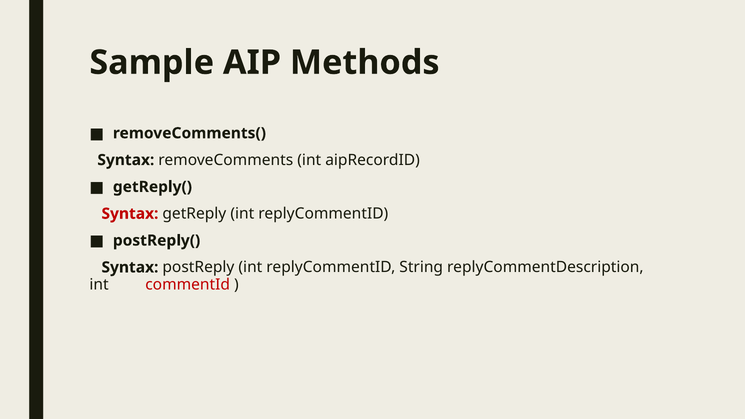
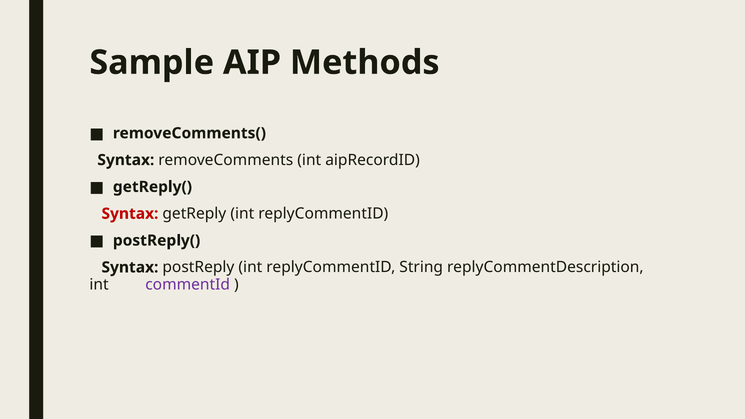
commentId colour: red -> purple
